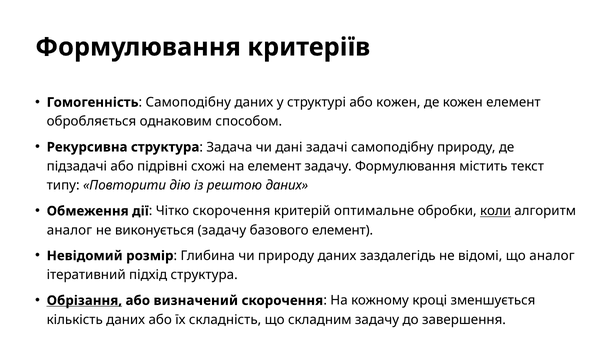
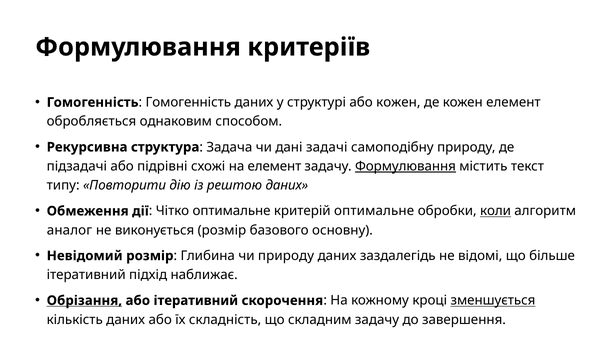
Самоподібну at (188, 102): Самоподібну -> Гомогенність
Формулювання at (405, 166) underline: none -> present
Чітко скорочення: скорочення -> оптимальне
виконується задачу: задачу -> розмір
базового елемент: елемент -> основну
що аналог: аналог -> більше
підхід структура: структура -> наближає
або визначений: визначений -> ітеративний
зменшується underline: none -> present
